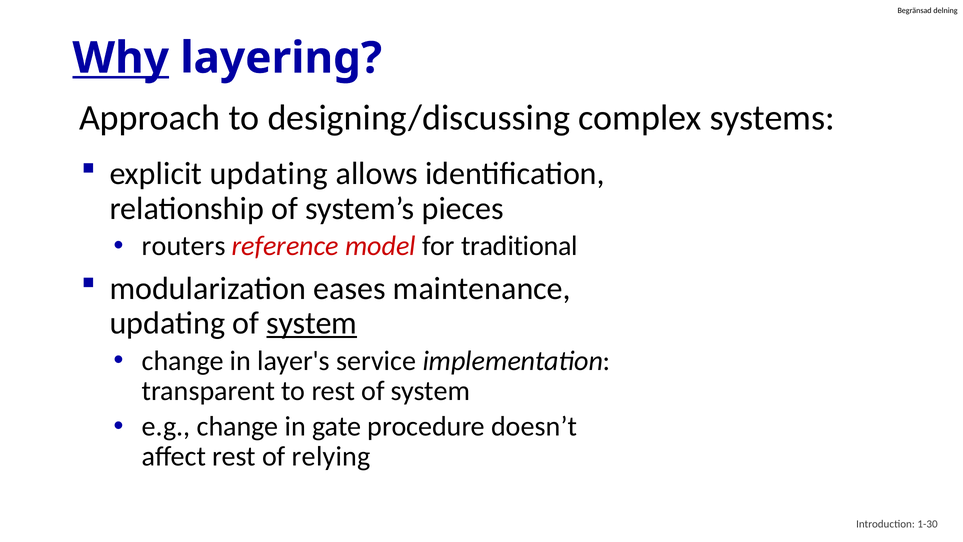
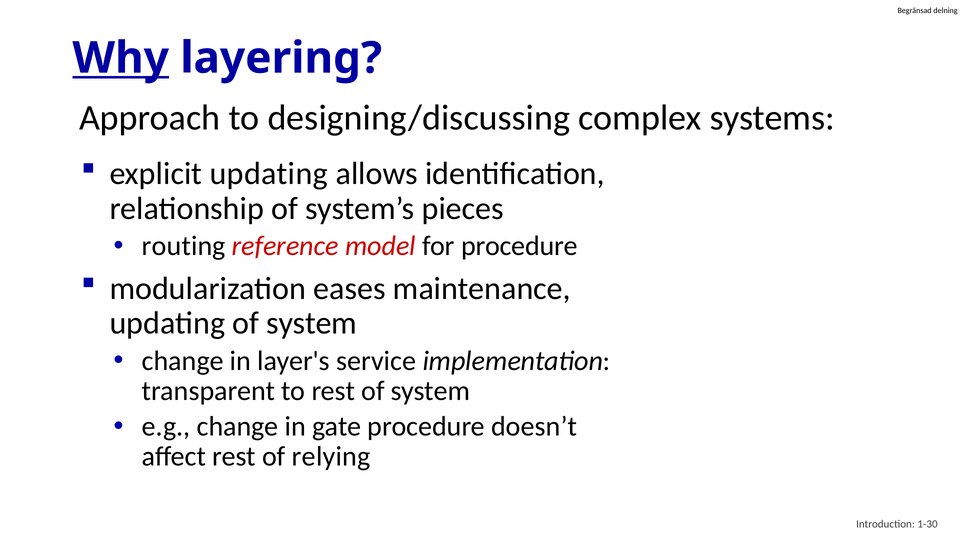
routers: routers -> routing
for traditional: traditional -> procedure
system at (312, 323) underline: present -> none
